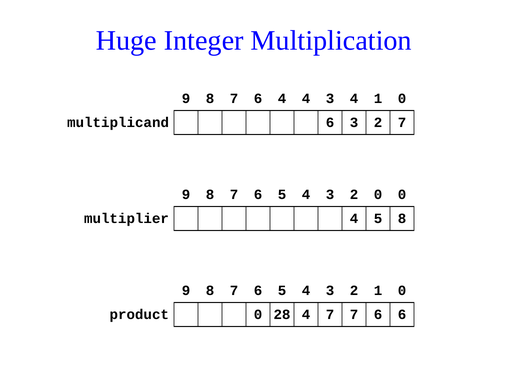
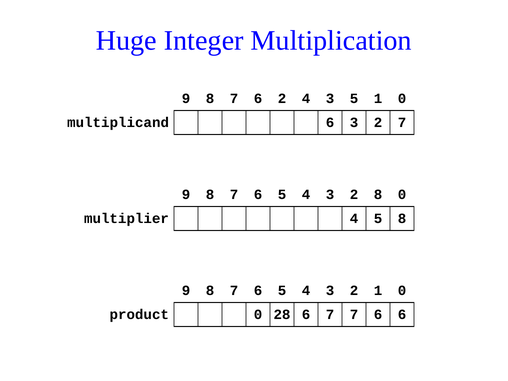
6 4: 4 -> 2
3 4: 4 -> 5
2 0: 0 -> 8
28 4: 4 -> 6
